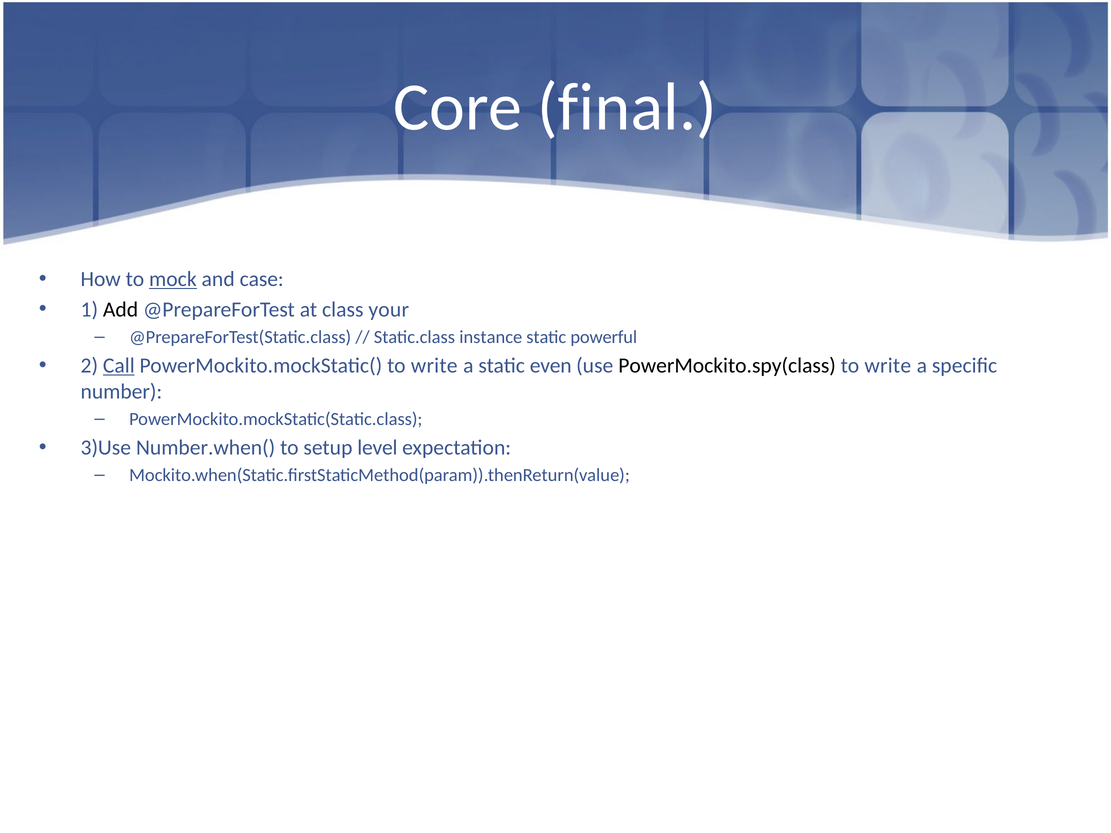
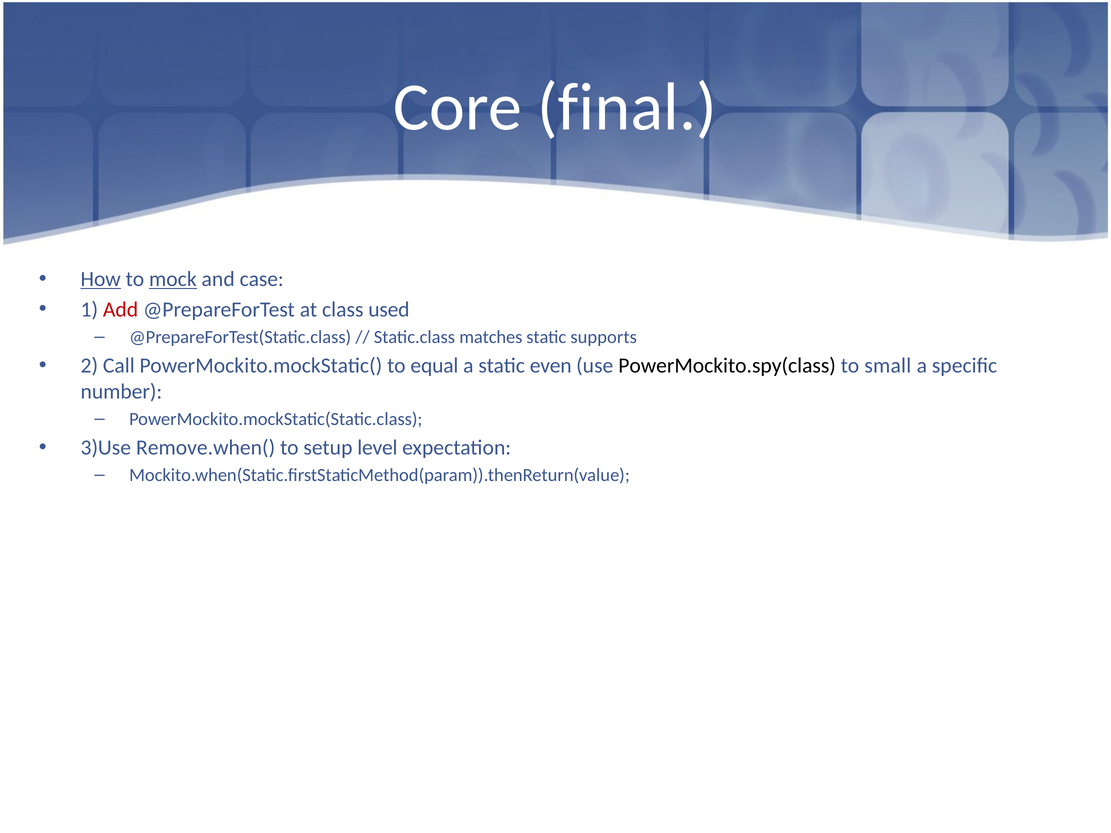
How underline: none -> present
Add colour: black -> red
your: your -> used
instance: instance -> matches
powerful: powerful -> supports
Call underline: present -> none
PowerMockito.mockStatic( to write: write -> equal
write at (888, 366): write -> small
Number.when(: Number.when( -> Remove.when(
